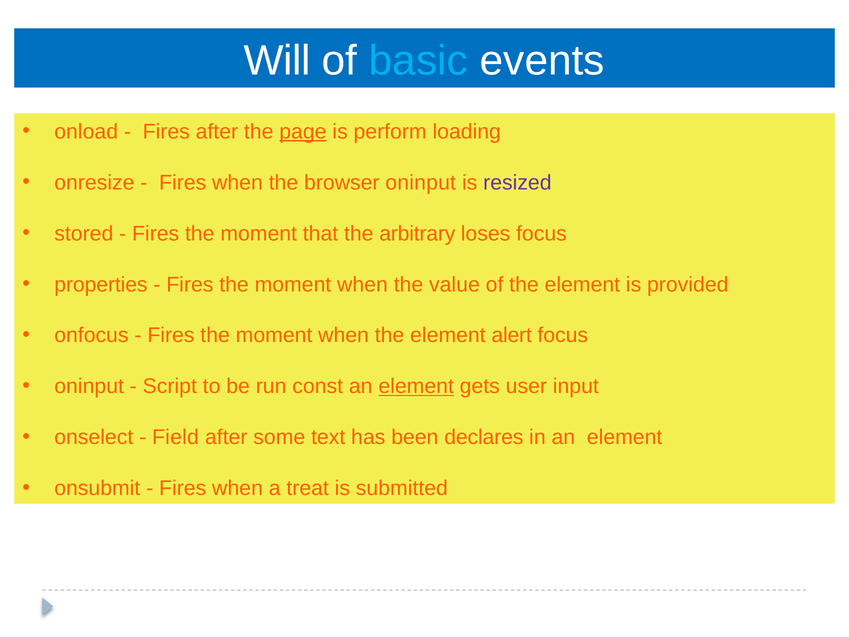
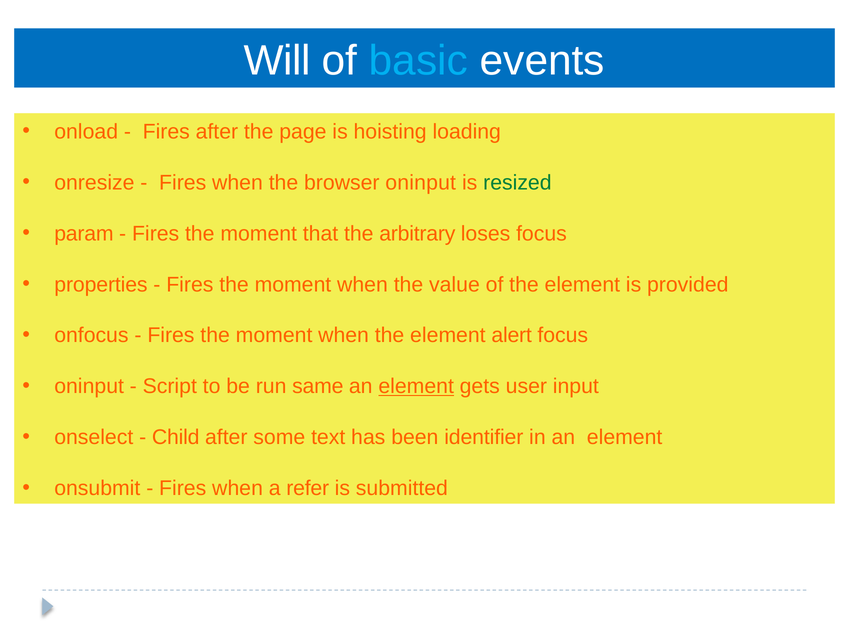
page underline: present -> none
perform: perform -> hoisting
resized colour: purple -> green
stored: stored -> param
const: const -> same
Field: Field -> Child
declares: declares -> identifier
treat: treat -> refer
